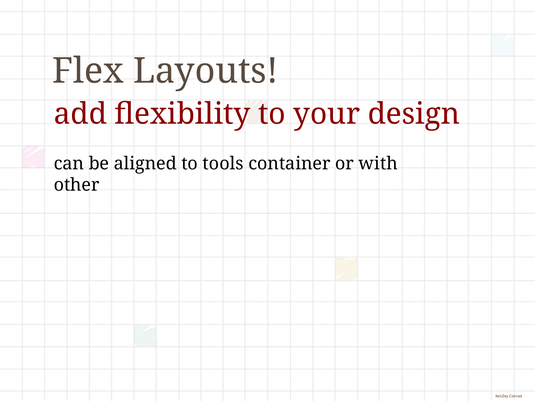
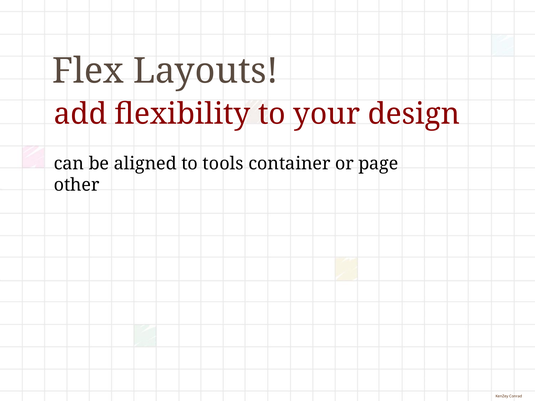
with: with -> page
